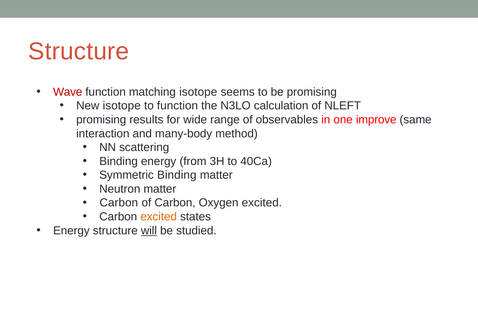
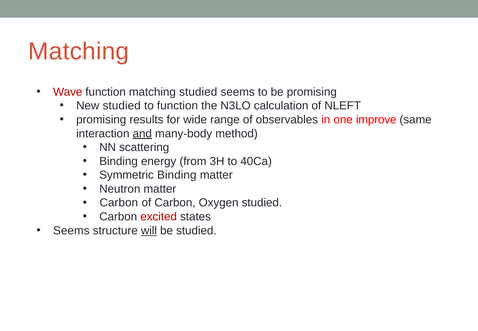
Structure at (79, 51): Structure -> Matching
matching isotope: isotope -> studied
New isotope: isotope -> studied
and underline: none -> present
Oxygen excited: excited -> studied
excited at (159, 217) colour: orange -> red
Energy at (71, 231): Energy -> Seems
